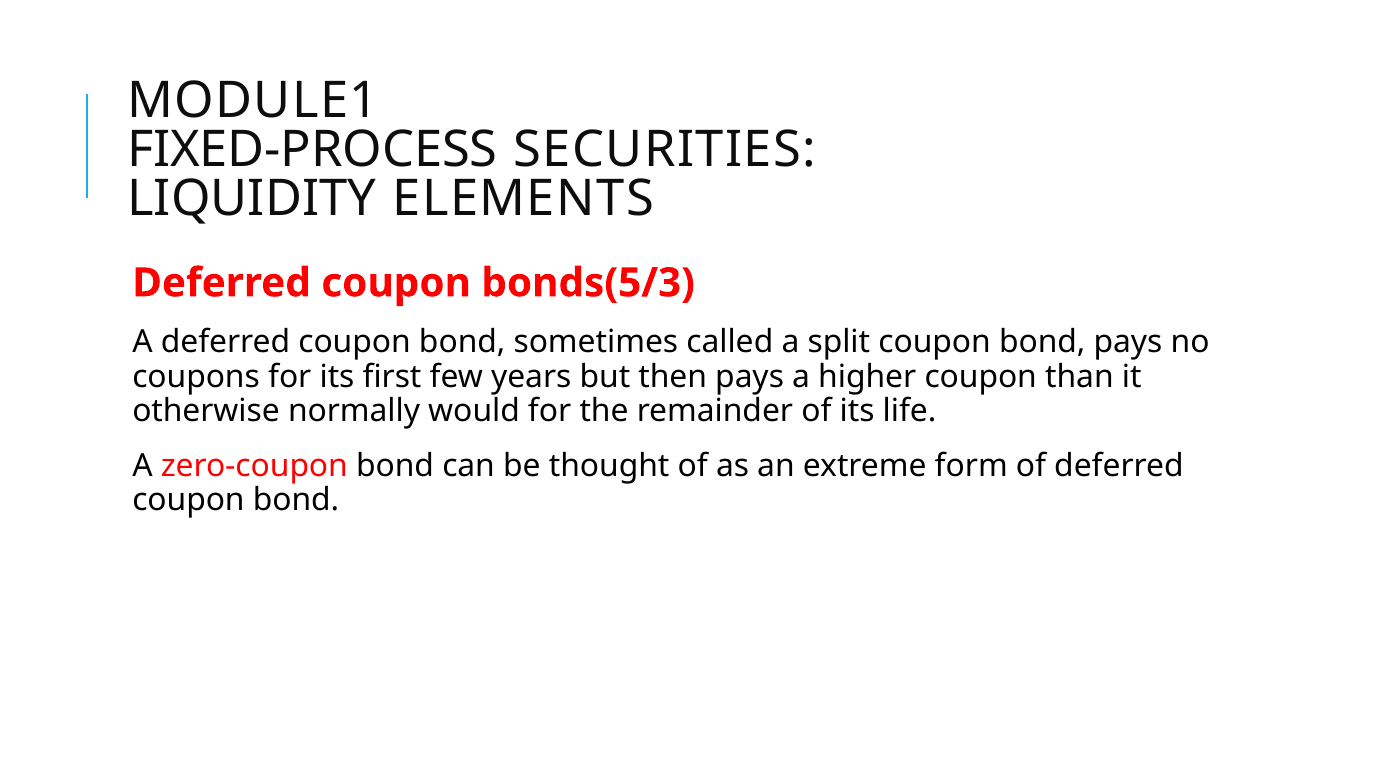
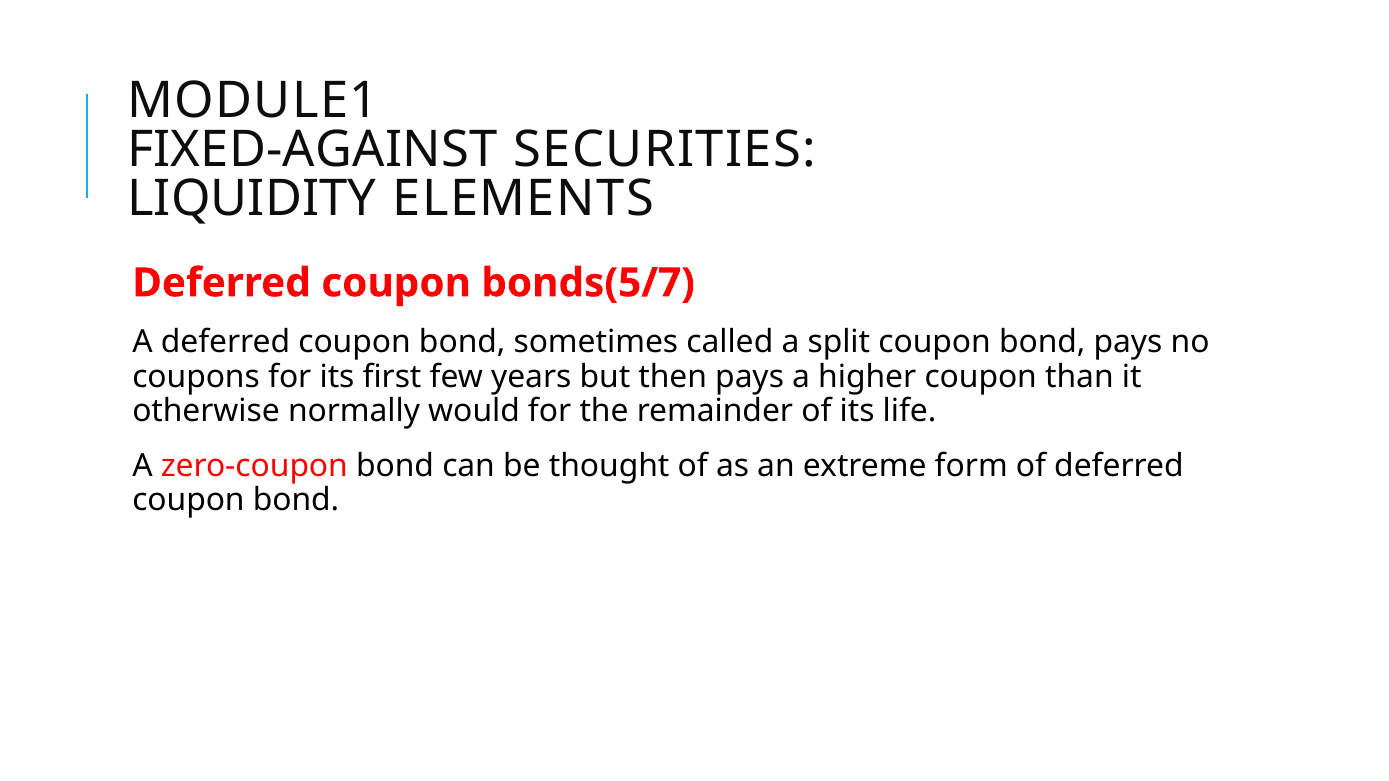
FIXED-PROCESS: FIXED-PROCESS -> FIXED-AGAINST
bonds(5/3: bonds(5/3 -> bonds(5/7
